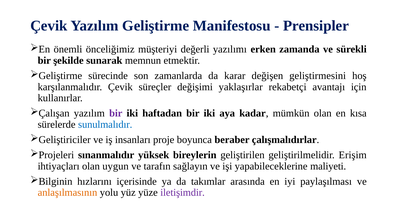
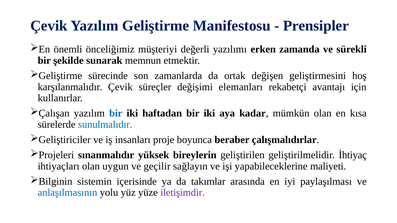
karar: karar -> ortak
yaklaşırlar: yaklaşırlar -> elemanları
bir at (116, 113) colour: purple -> blue
Erişim: Erişim -> İhtiyaç
tarafın: tarafın -> geçilir
hızlarını: hızlarını -> sistemin
anlaşılmasının colour: orange -> blue
